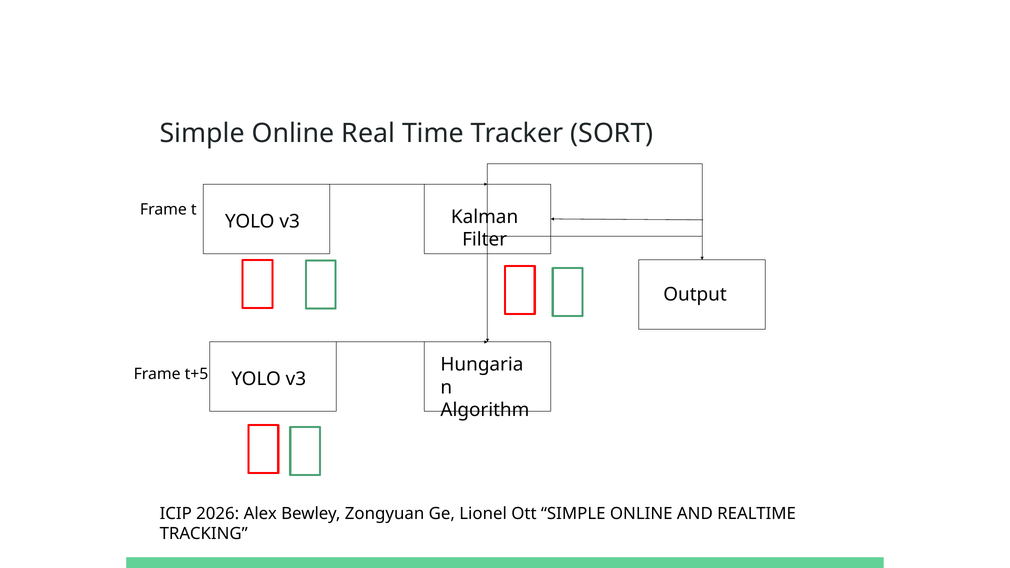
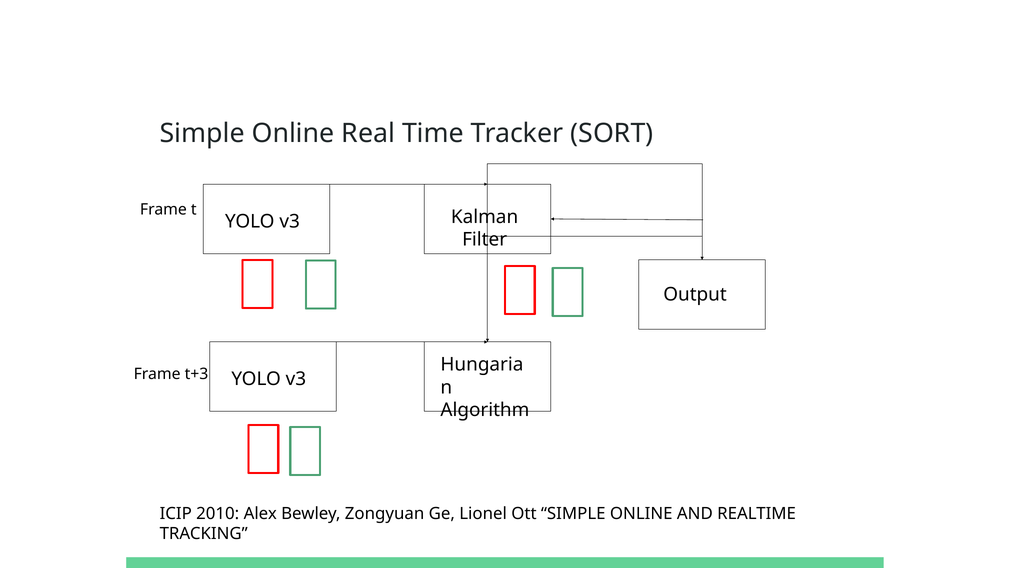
t+5: t+5 -> t+3
2026: 2026 -> 2010
